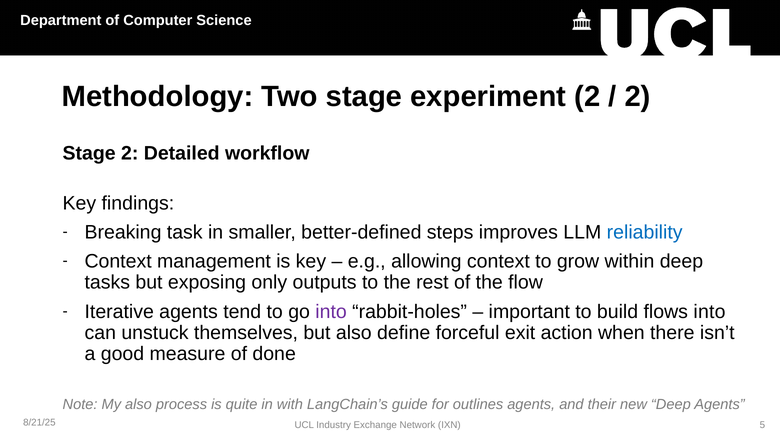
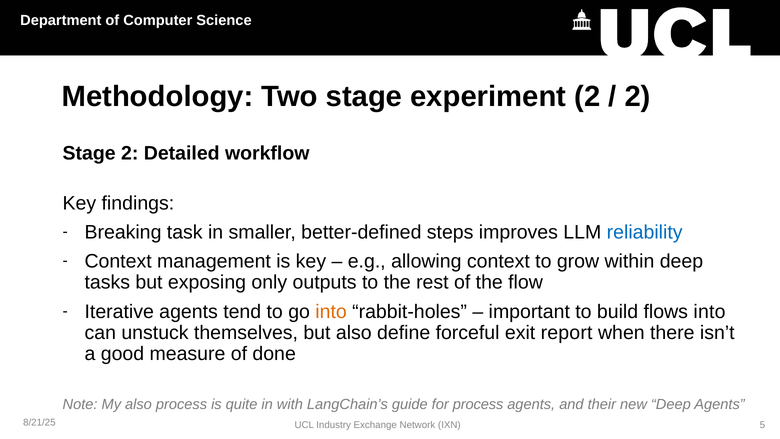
into at (331, 312) colour: purple -> orange
action: action -> report
for outlines: outlines -> process
